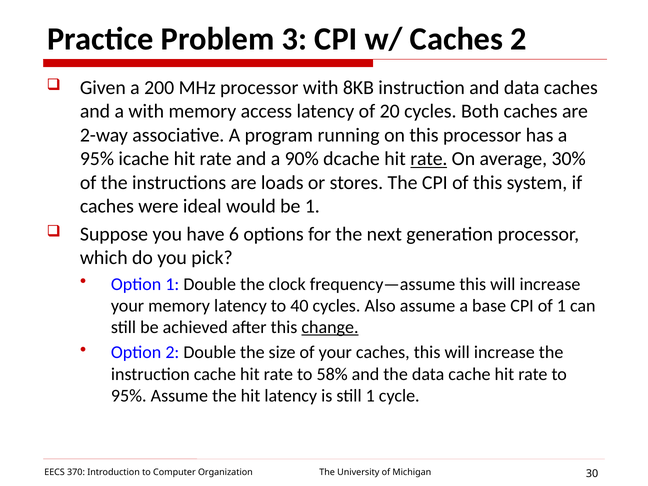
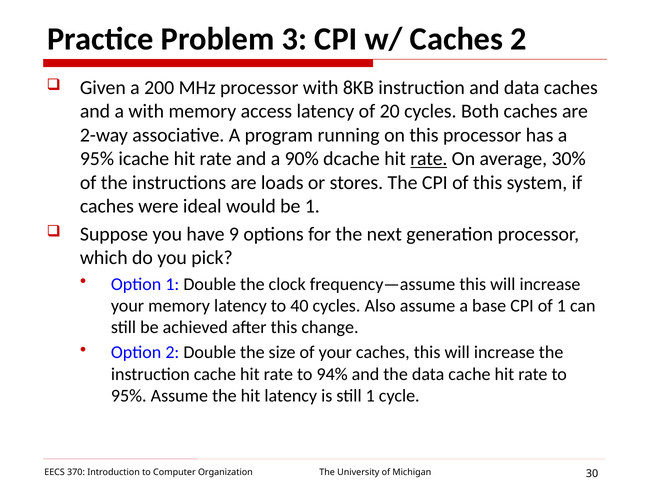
6: 6 -> 9
change underline: present -> none
58%: 58% -> 94%
